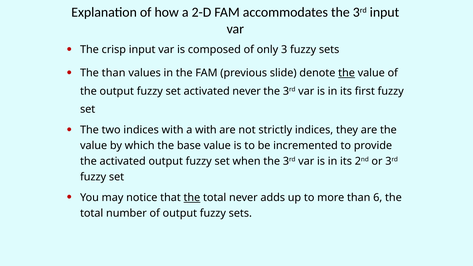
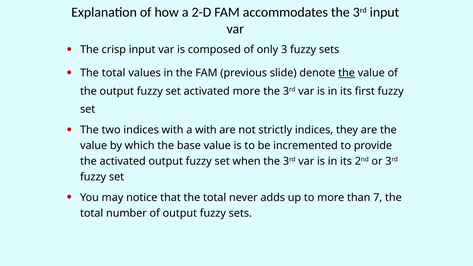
than at (114, 73): than -> total
activated never: never -> more
the at (192, 198) underline: present -> none
6: 6 -> 7
